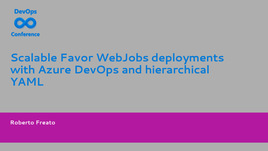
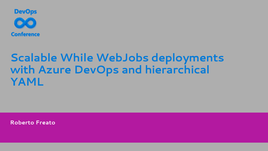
Favor: Favor -> While
